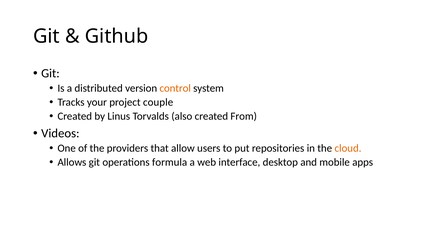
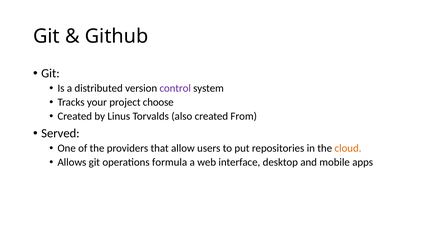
control colour: orange -> purple
couple: couple -> choose
Videos: Videos -> Served
